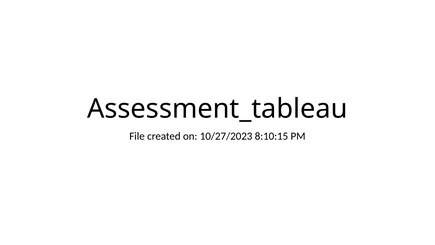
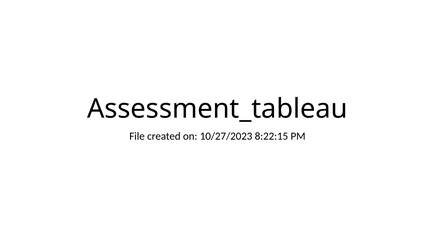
8:10:15: 8:10:15 -> 8:22:15
